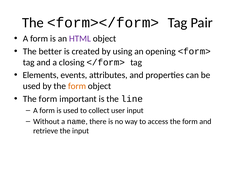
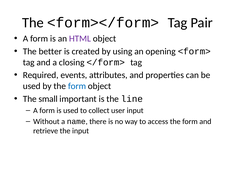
Elements: Elements -> Required
form at (77, 86) colour: orange -> blue
form at (48, 99): form -> small
